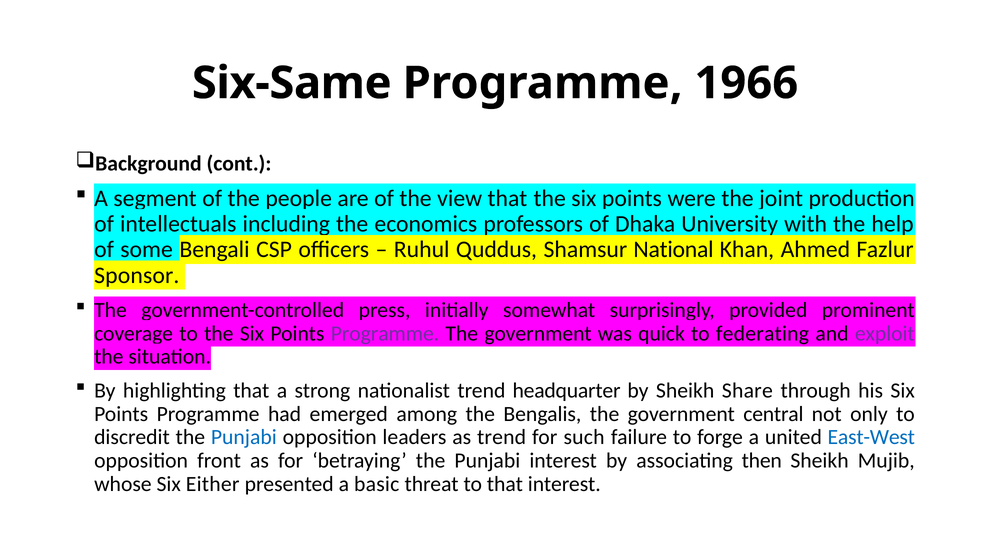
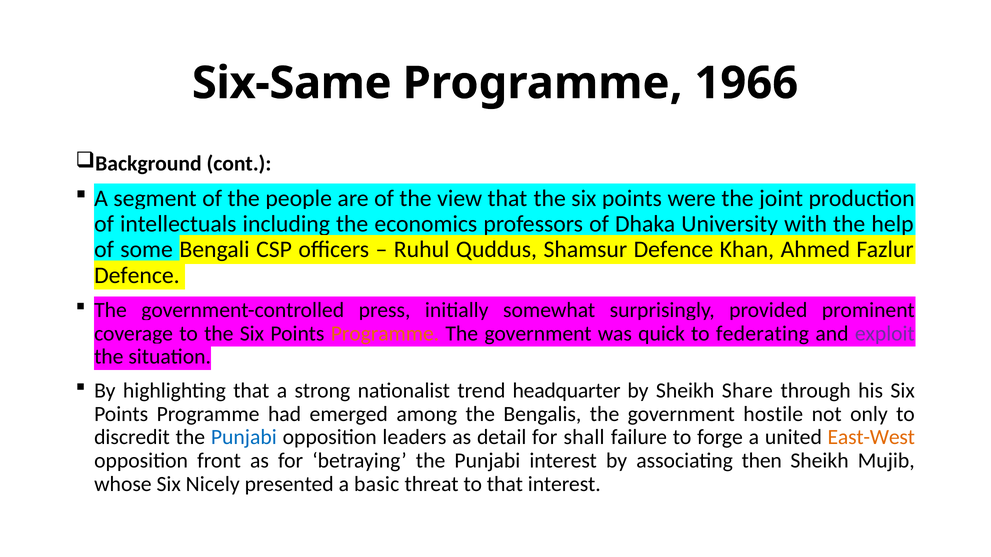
Shamsur National: National -> Defence
Sponsor at (137, 275): Sponsor -> Defence
Programme at (385, 334) colour: purple -> orange
central: central -> hostile
as trend: trend -> detail
such: such -> shall
East-West colour: blue -> orange
Either: Either -> Nicely
